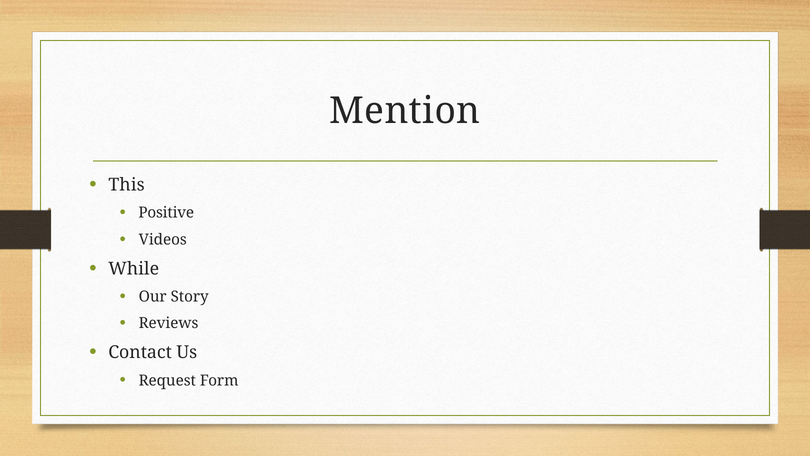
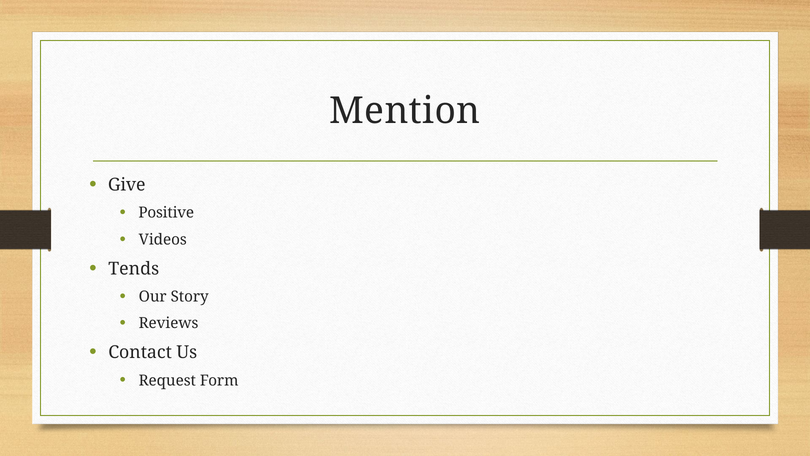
This: This -> Give
While: While -> Tends
